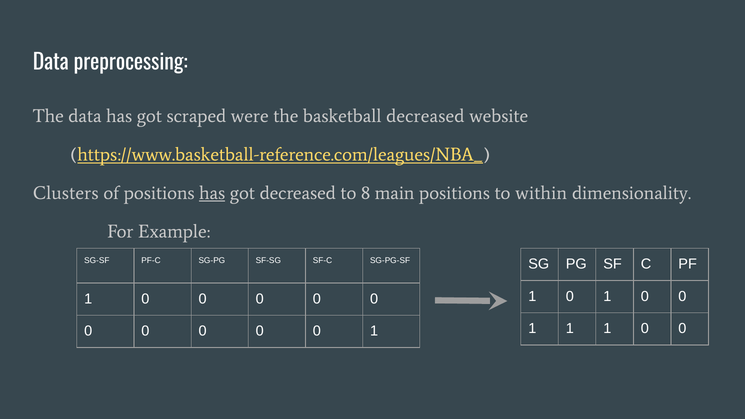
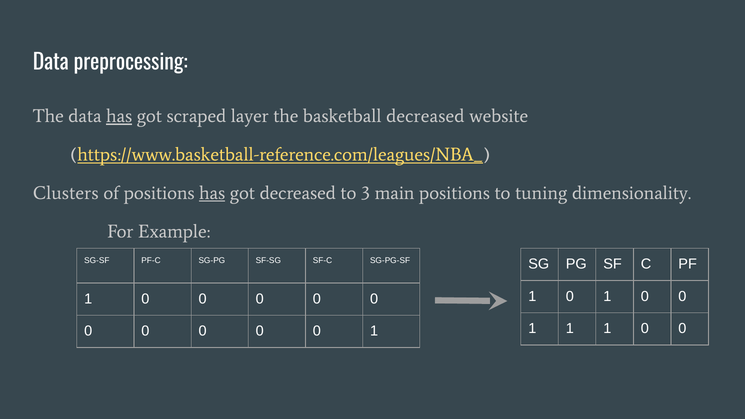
has at (119, 116) underline: none -> present
were: were -> layer
8: 8 -> 3
within: within -> tuning
